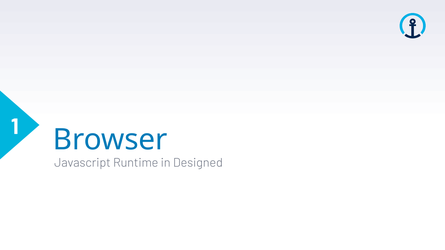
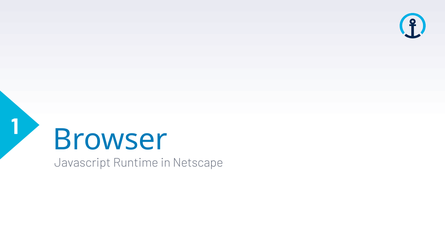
Designed: Designed -> Netscape
